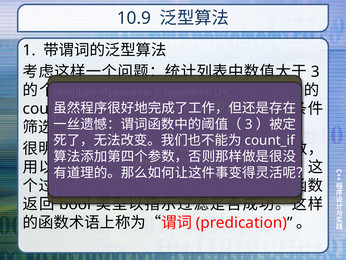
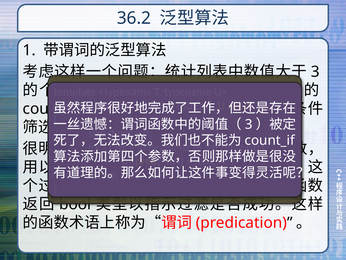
10.9: 10.9 -> 36.2
